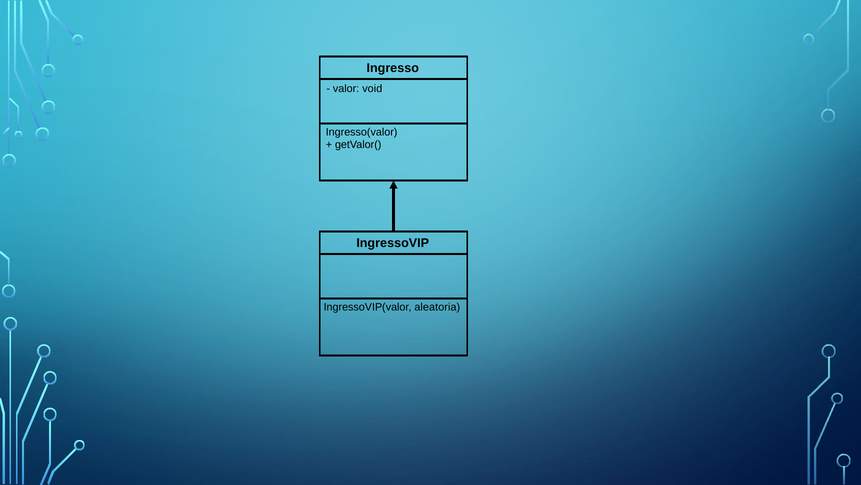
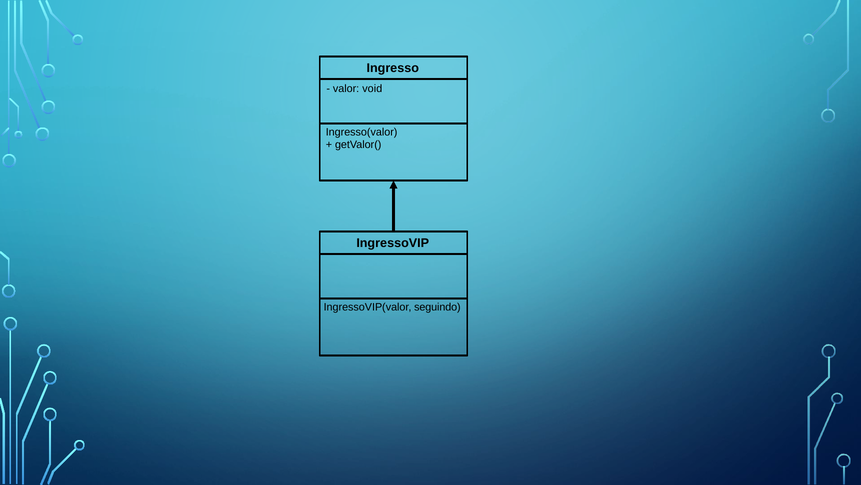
aleatoria: aleatoria -> seguindo
